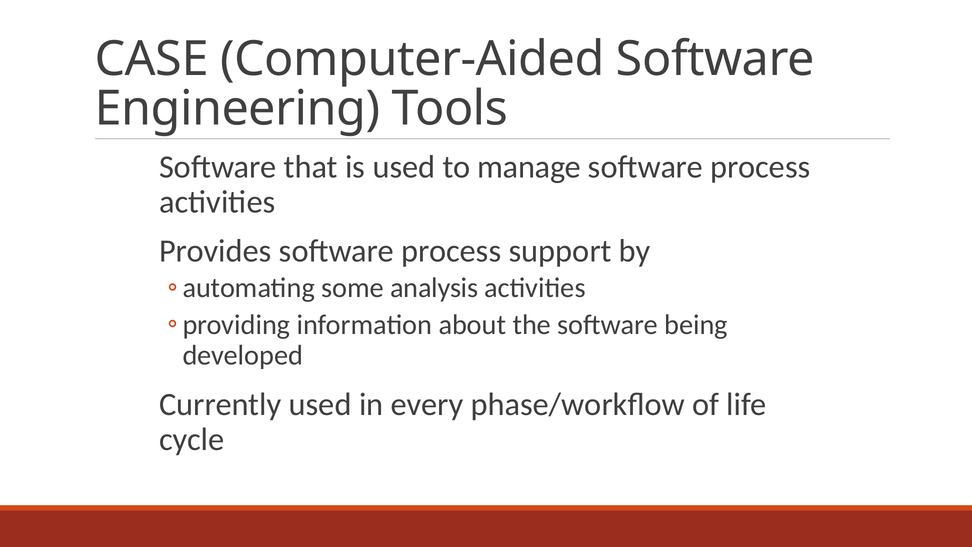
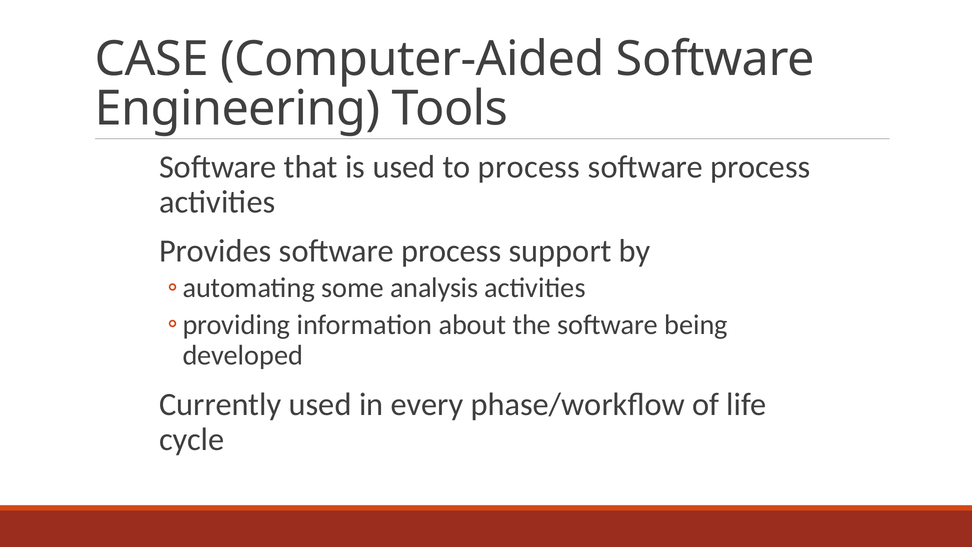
to manage: manage -> process
